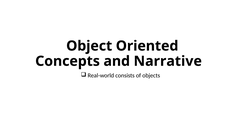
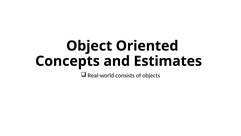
Narrative: Narrative -> Estimates
